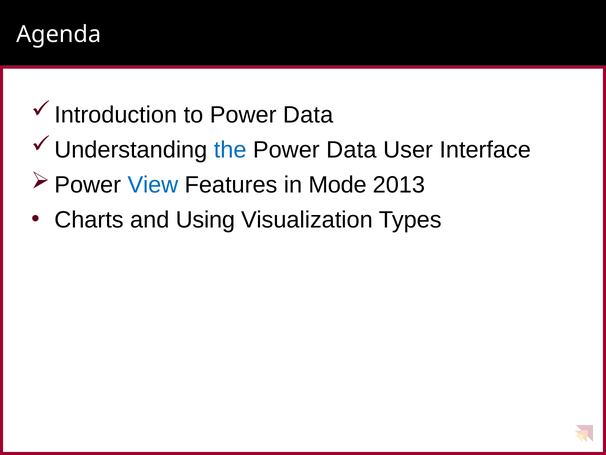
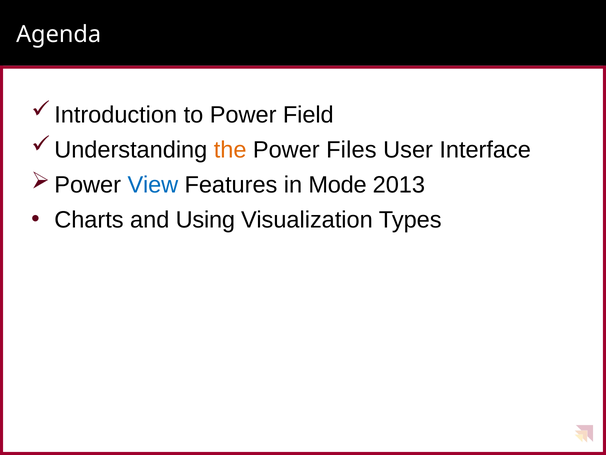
to Power Data: Data -> Field
the colour: blue -> orange
Data at (351, 150): Data -> Files
